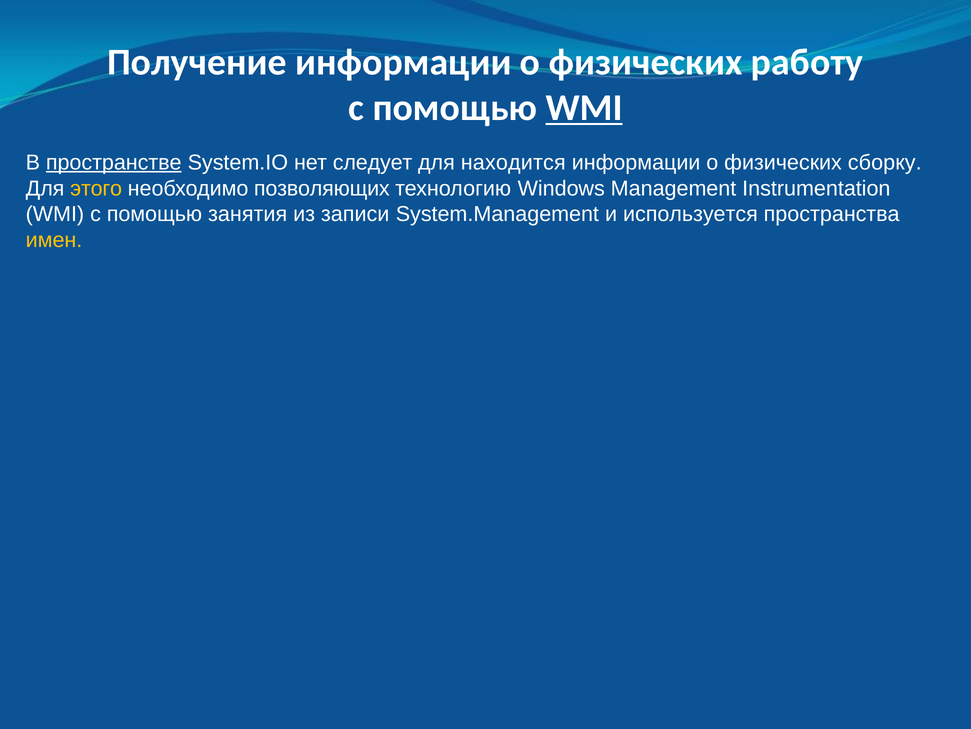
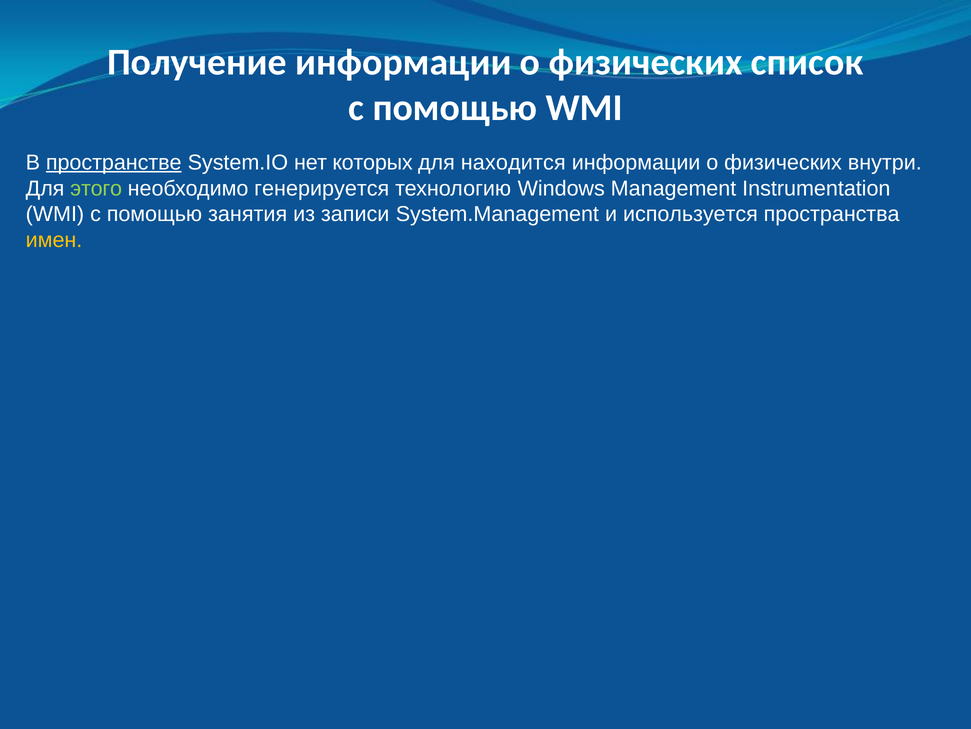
работу: работу -> список
WMI at (584, 108) underline: present -> none
следует: следует -> которых
сборку: сборку -> внутри
этого colour: yellow -> light green
позволяющих: позволяющих -> генерируется
